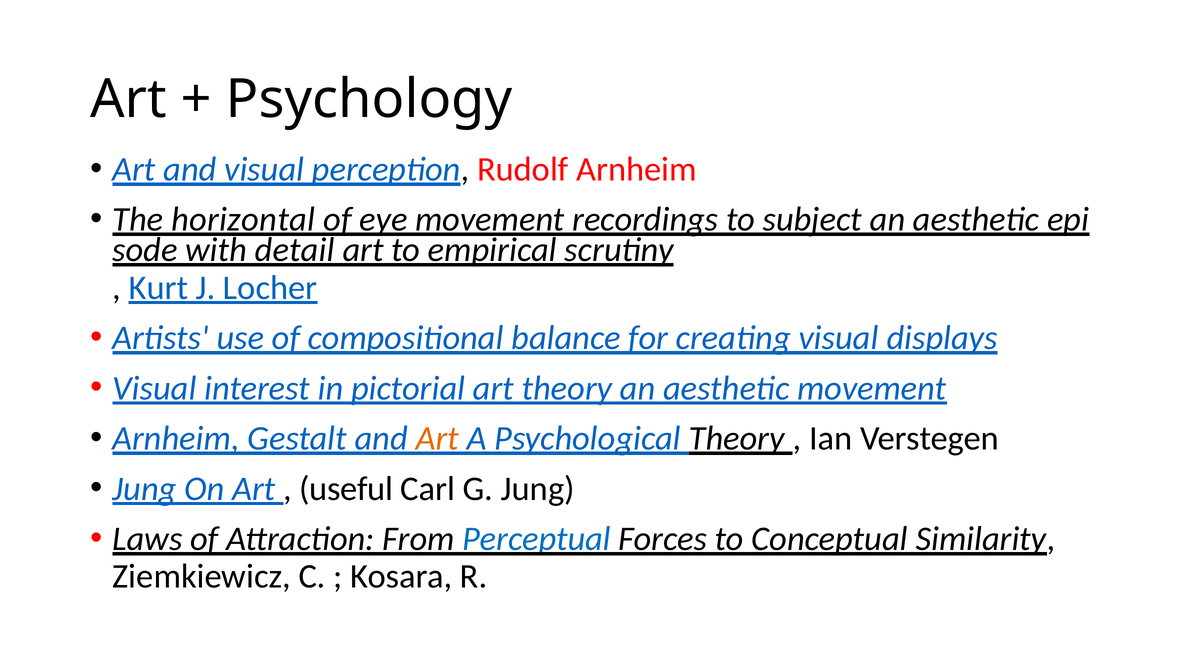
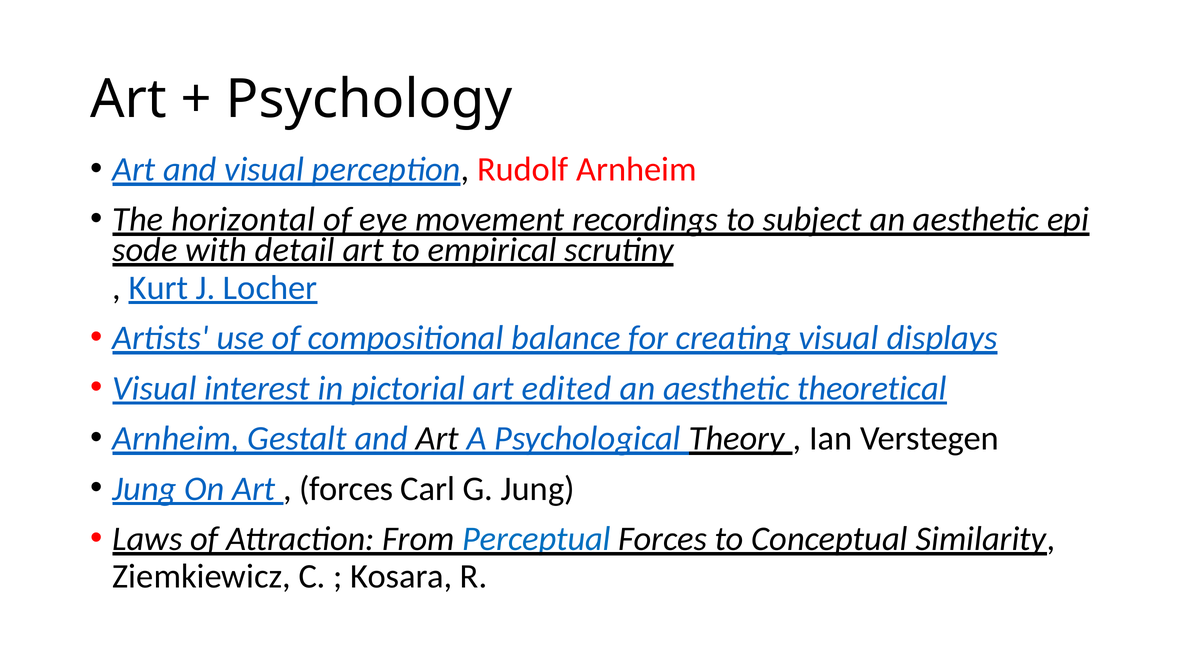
art theory: theory -> edited
aesthetic movement: movement -> theoretical
Art at (437, 439) colour: orange -> black
useful at (346, 489): useful -> forces
